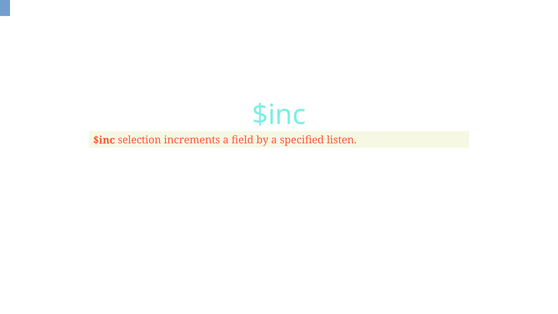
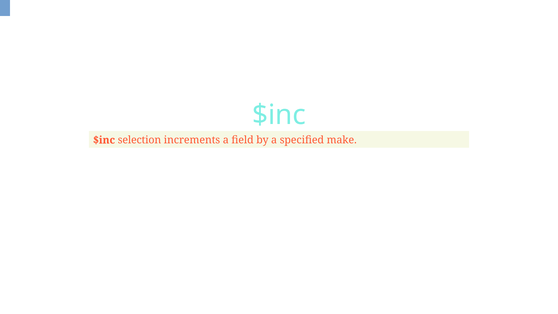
listen: listen -> make
